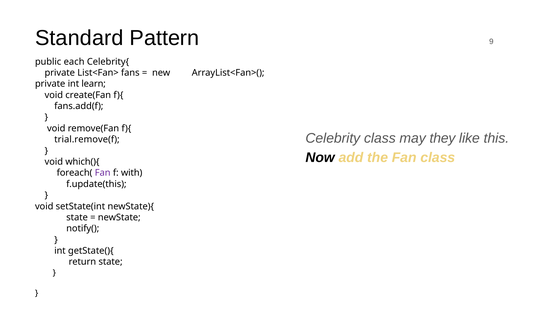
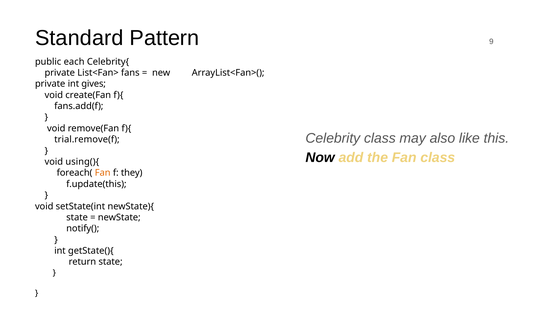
learn: learn -> gives
they: they -> also
which(){: which(){ -> using(){
Fan at (103, 173) colour: purple -> orange
with: with -> they
